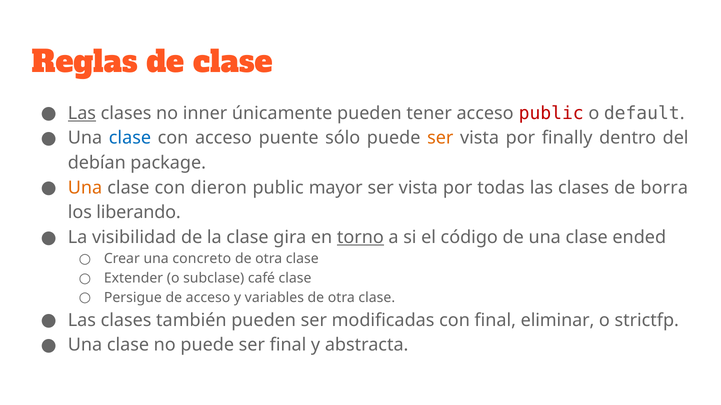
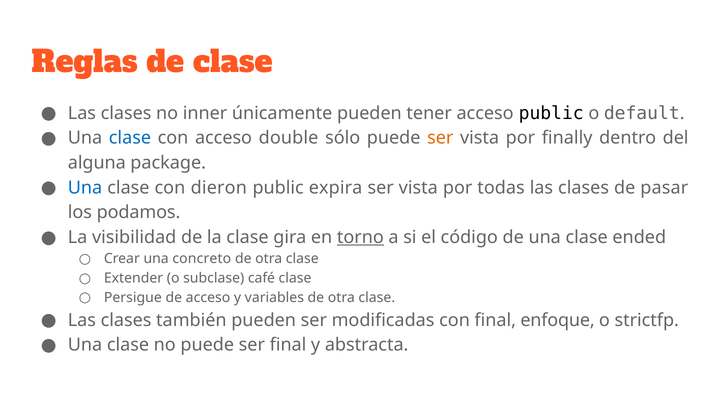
Las at (82, 113) underline: present -> none
public at (551, 113) colour: red -> black
puente: puente -> double
debían: debían -> alguna
Una at (85, 188) colour: orange -> blue
mayor: mayor -> expira
borra: borra -> pasar
liberando: liberando -> podamos
eliminar: eliminar -> enfoque
